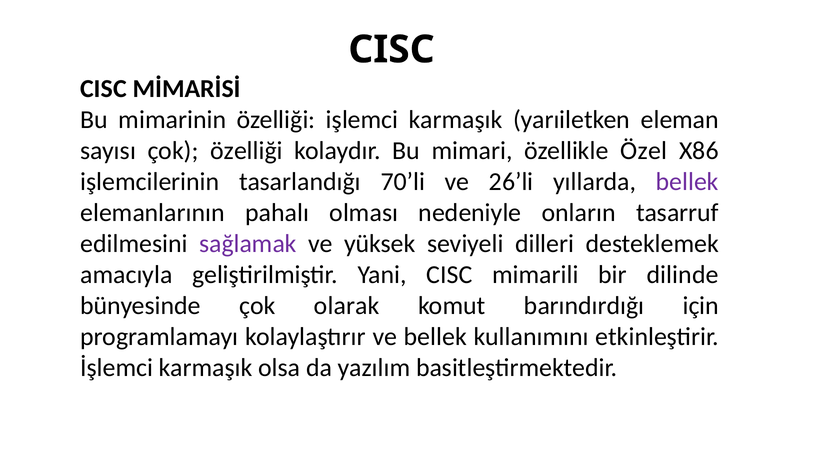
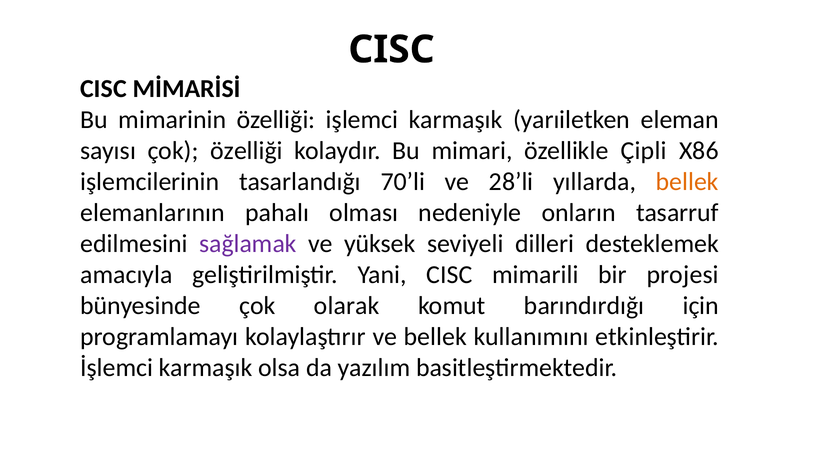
Özel: Özel -> Çipli
26’li: 26’li -> 28’li
bellek at (687, 182) colour: purple -> orange
dilinde: dilinde -> projesi
